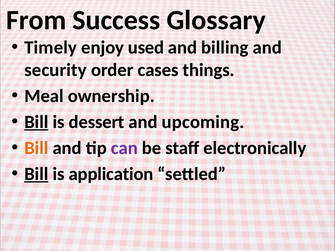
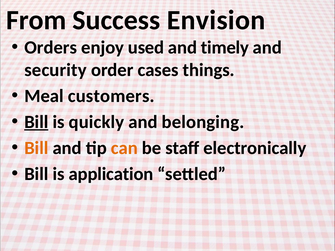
Glossary: Glossary -> Envision
Timely: Timely -> Orders
billing: billing -> timely
ownership: ownership -> customers
dessert: dessert -> quickly
upcoming: upcoming -> belonging
can colour: purple -> orange
Bill at (36, 174) underline: present -> none
